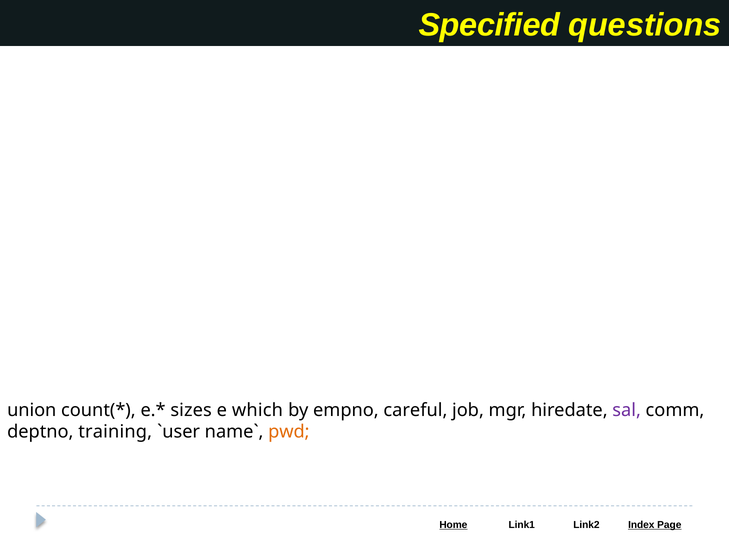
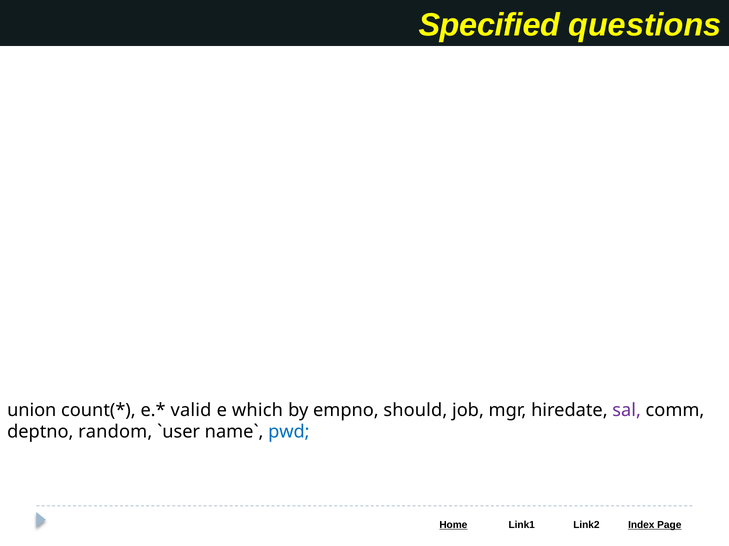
sizes: sizes -> valid
careful: careful -> should
training: training -> random
pwd colour: orange -> blue
